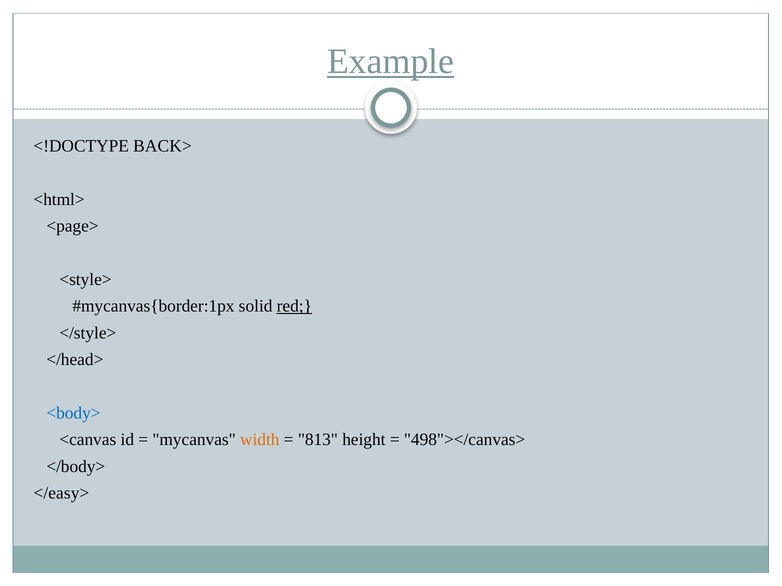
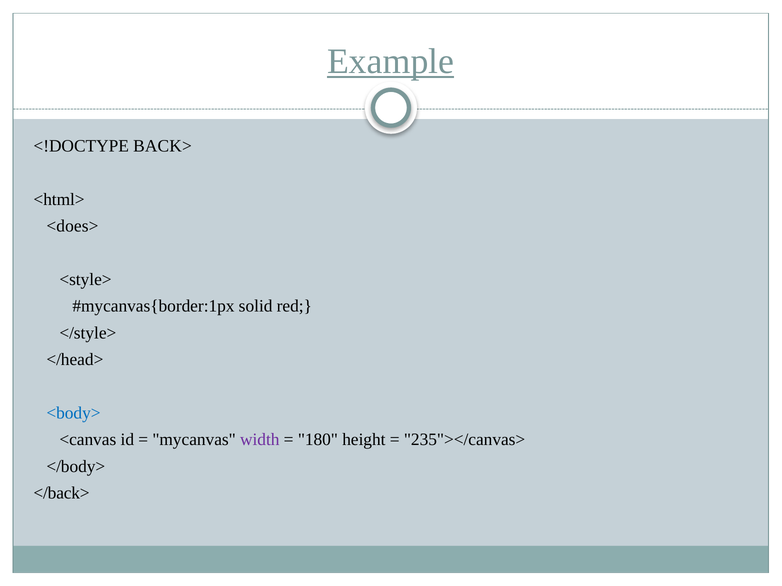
<page>: <page> -> <does>
red underline: present -> none
width colour: orange -> purple
813: 813 -> 180
498"></canvas>: 498"></canvas> -> 235"></canvas>
</easy>: </easy> -> </back>
